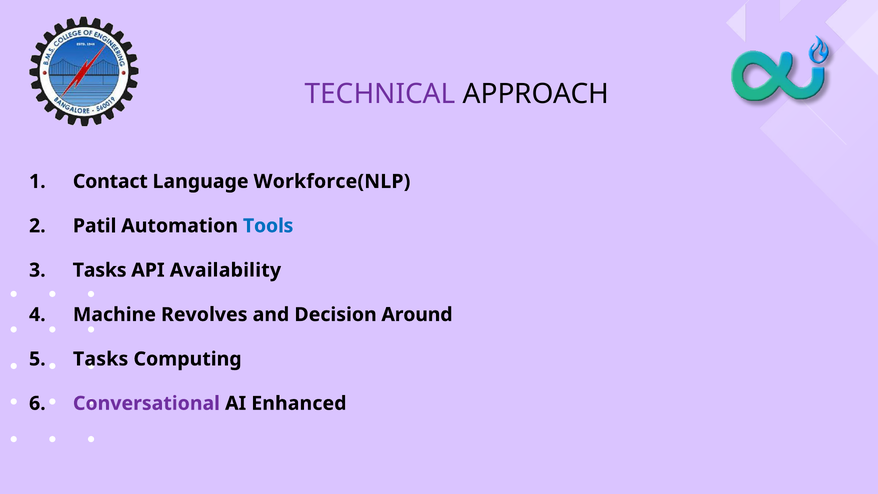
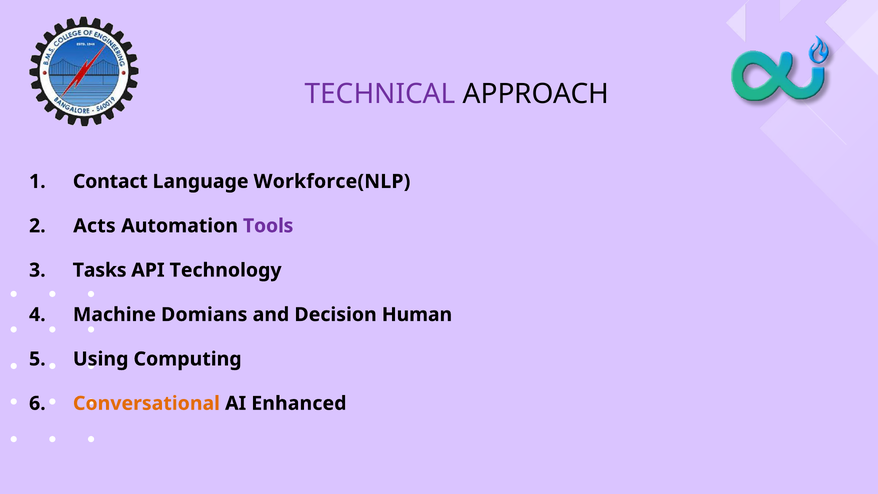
Patil: Patil -> Acts
Tools colour: blue -> purple
Availability: Availability -> Technology
Revolves: Revolves -> Domians
Around: Around -> Human
Tasks at (101, 359): Tasks -> Using
Conversational colour: purple -> orange
